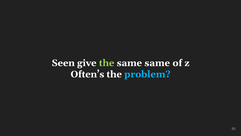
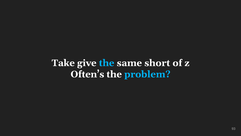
Seen: Seen -> Take
the at (107, 63) colour: light green -> light blue
same same: same -> short
